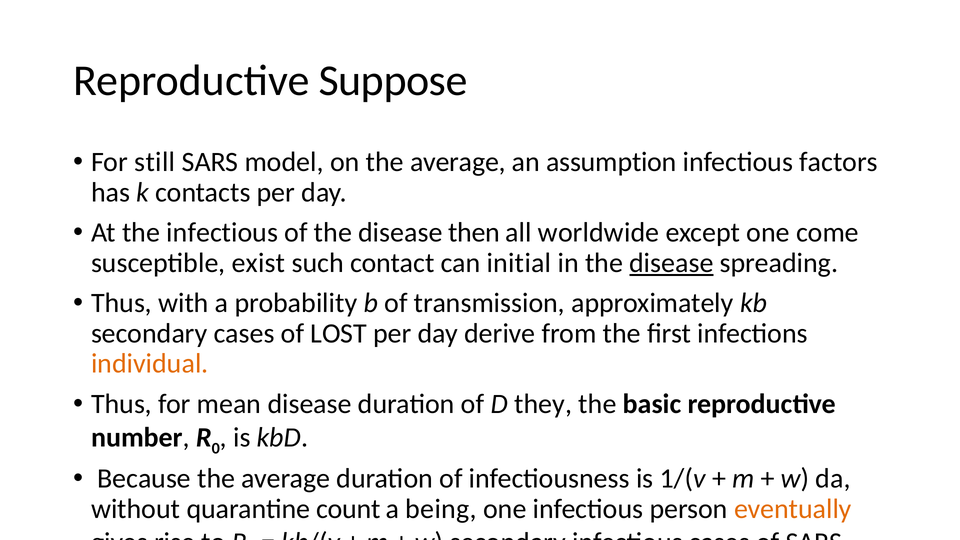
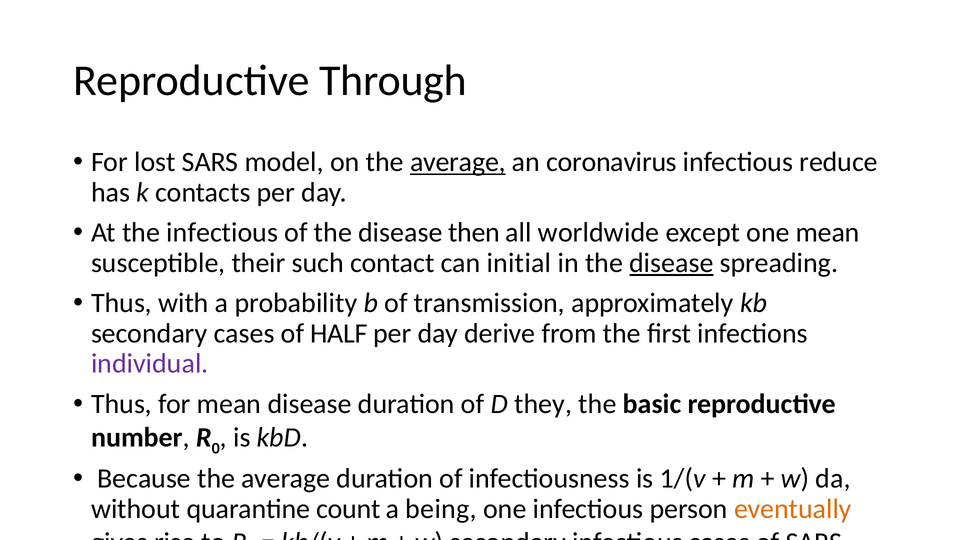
Suppose: Suppose -> Through
still: still -> lost
average at (458, 162) underline: none -> present
assumption: assumption -> coronavirus
factors: factors -> reduce
one come: come -> mean
exist: exist -> their
LOST: LOST -> HALF
individual colour: orange -> purple
